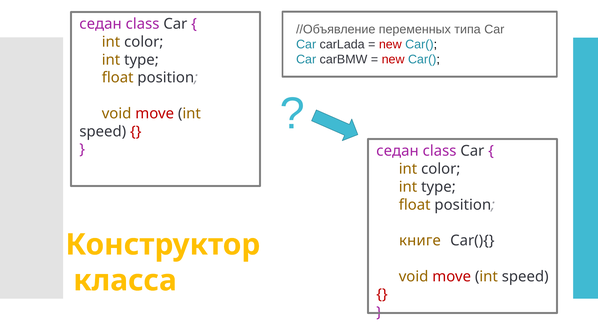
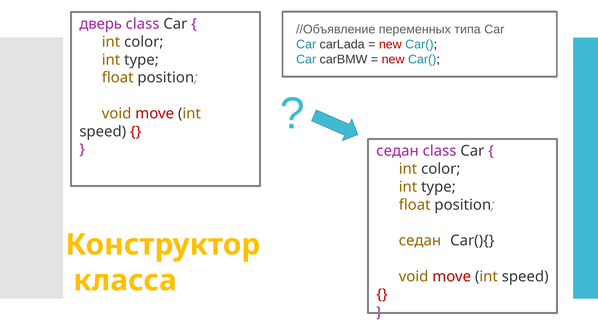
седан at (101, 24): седан -> дверь
книге at (420, 241): книге -> седан
